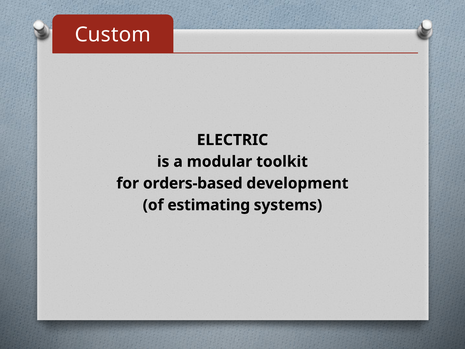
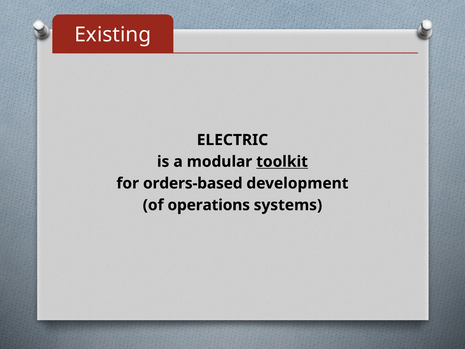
Custom: Custom -> Existing
toolkit underline: none -> present
estimating: estimating -> operations
